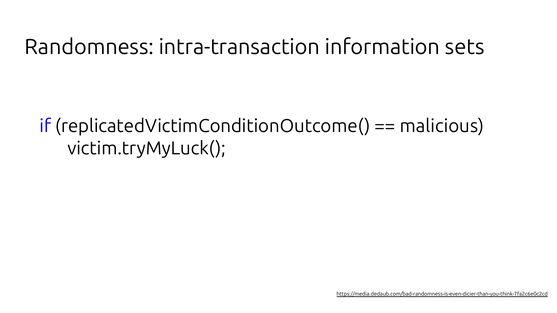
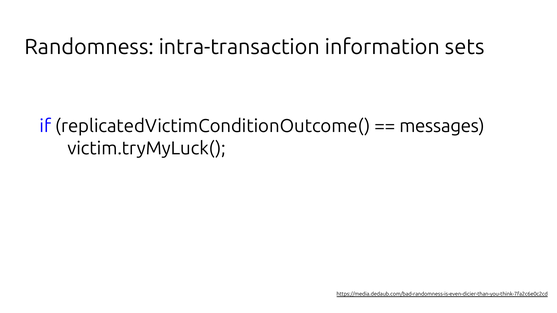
malicious: malicious -> messages
